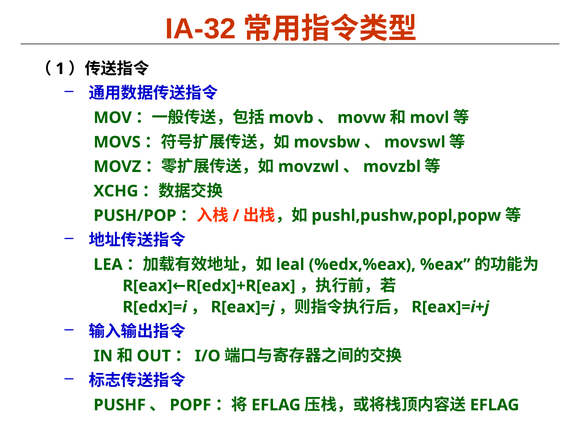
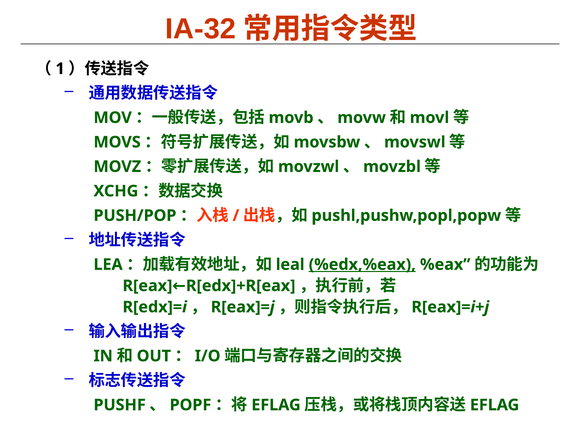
%edx,%eax underline: none -> present
